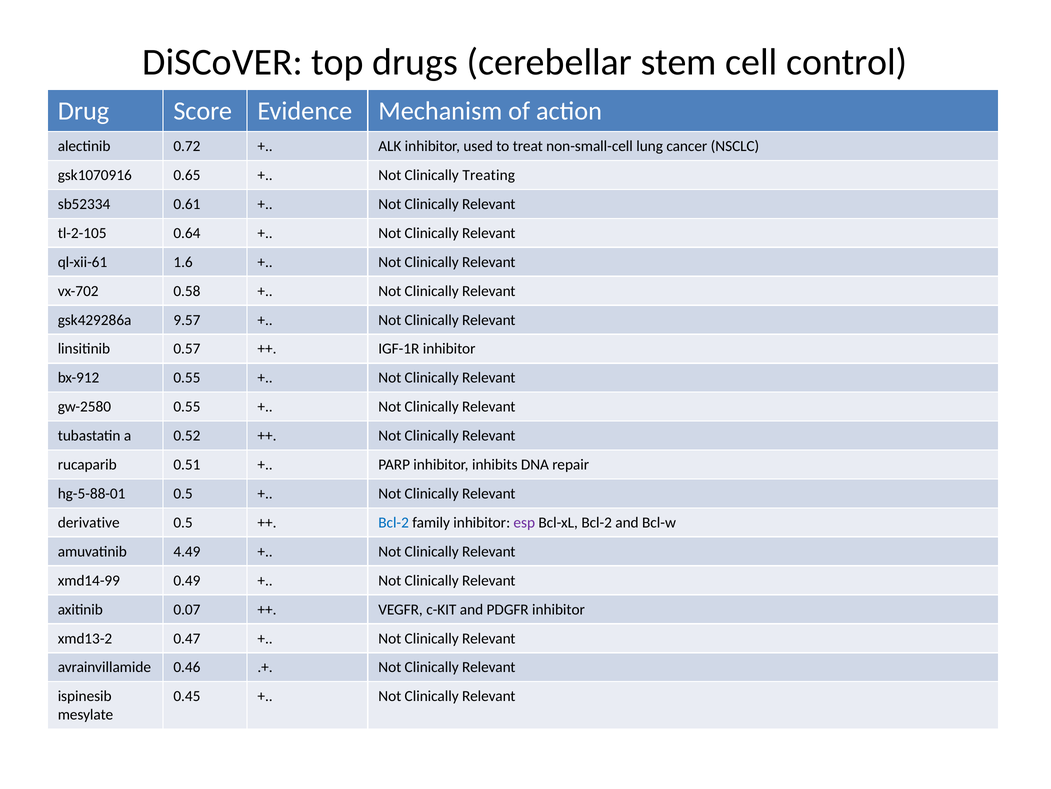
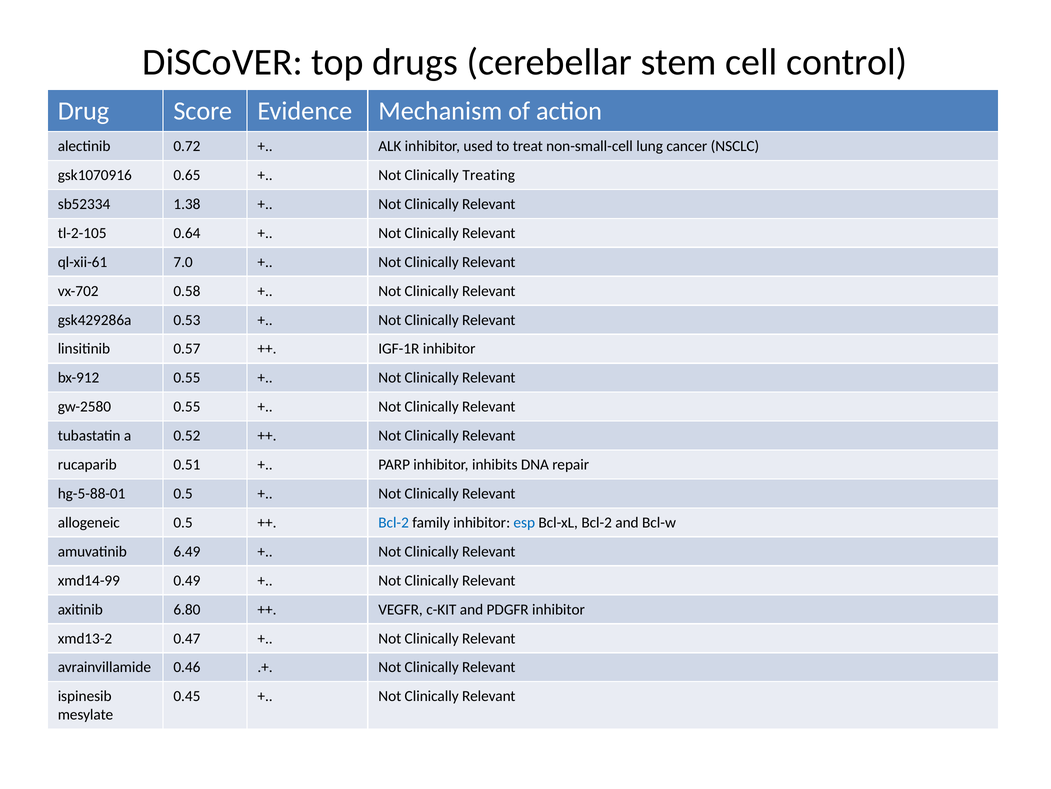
0.61: 0.61 -> 1.38
1.6: 1.6 -> 7.0
9.57: 9.57 -> 0.53
derivative: derivative -> allogeneic
esp colour: purple -> blue
4.49: 4.49 -> 6.49
0.07: 0.07 -> 6.80
